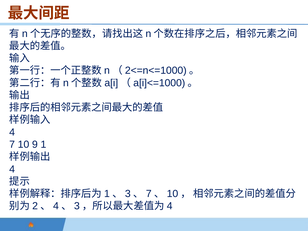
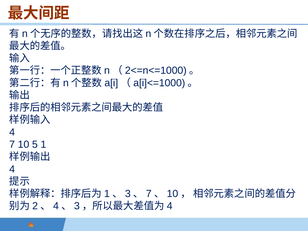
9: 9 -> 5
